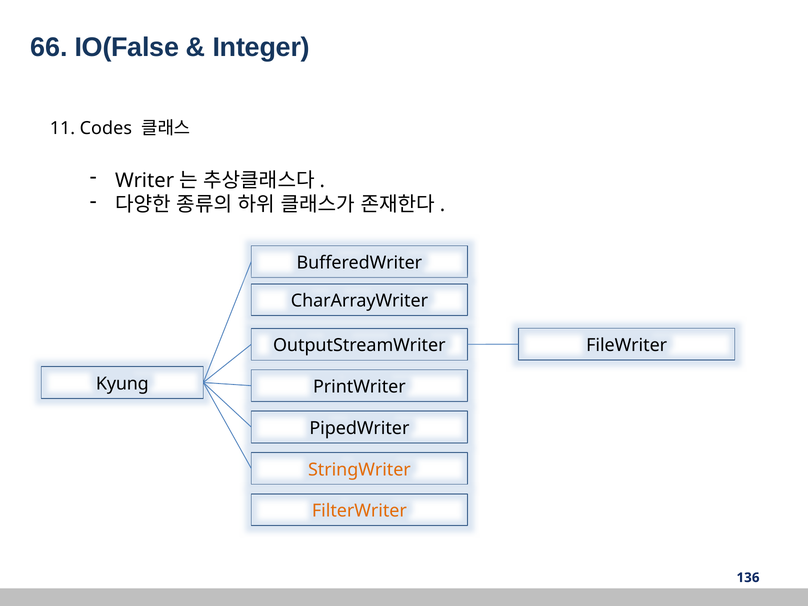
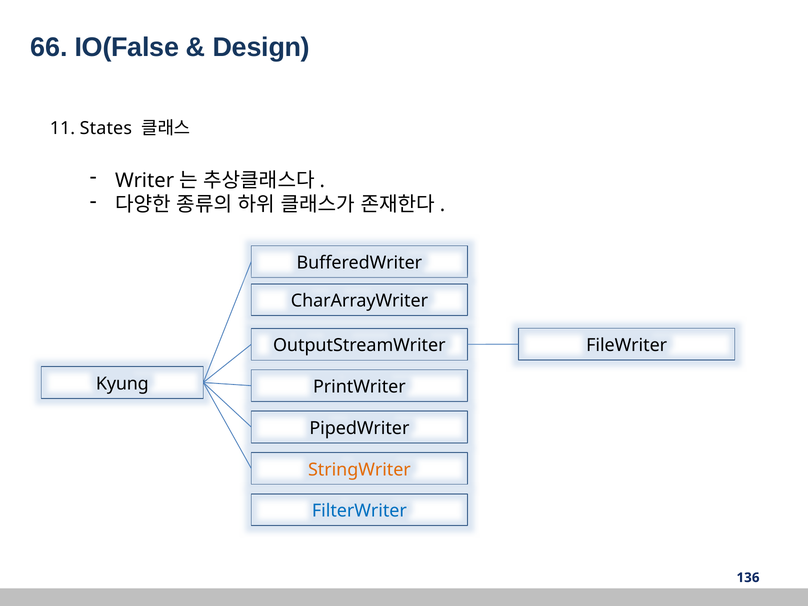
Integer: Integer -> Design
Codes: Codes -> States
FilterWriter colour: orange -> blue
